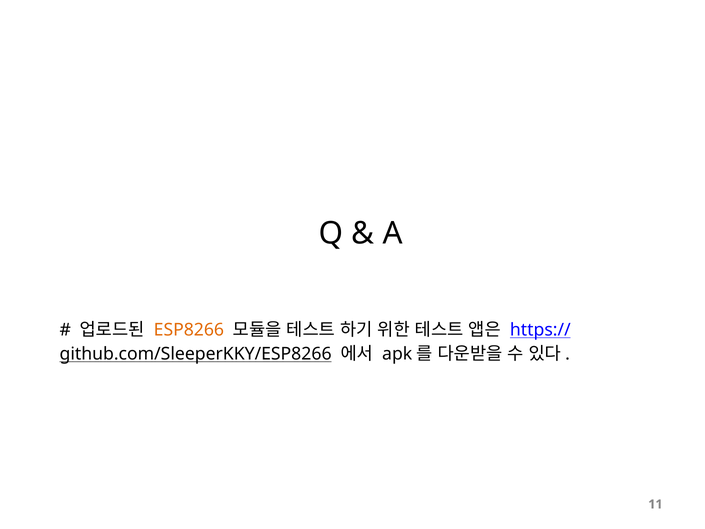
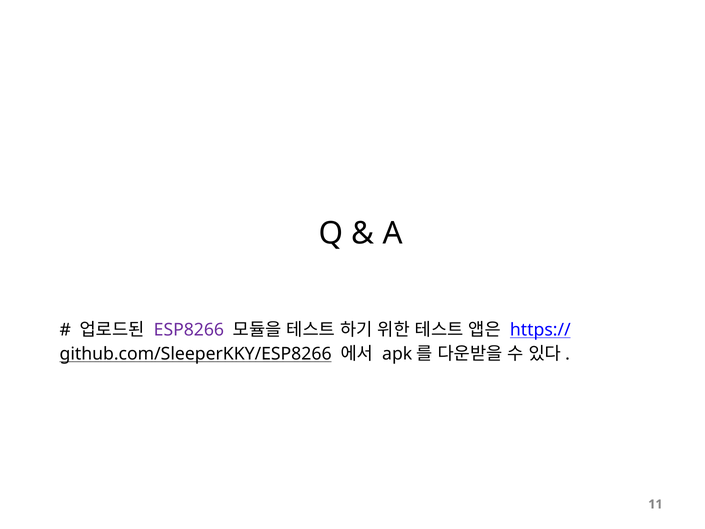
ESP8266 colour: orange -> purple
